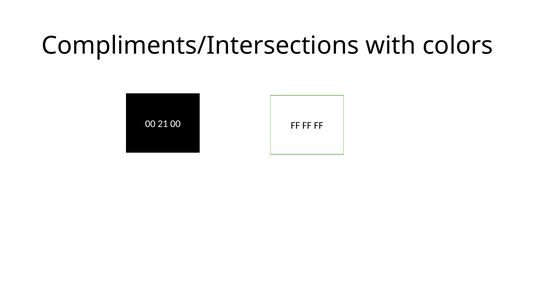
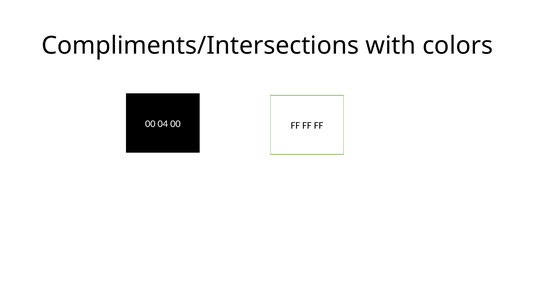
21: 21 -> 04
